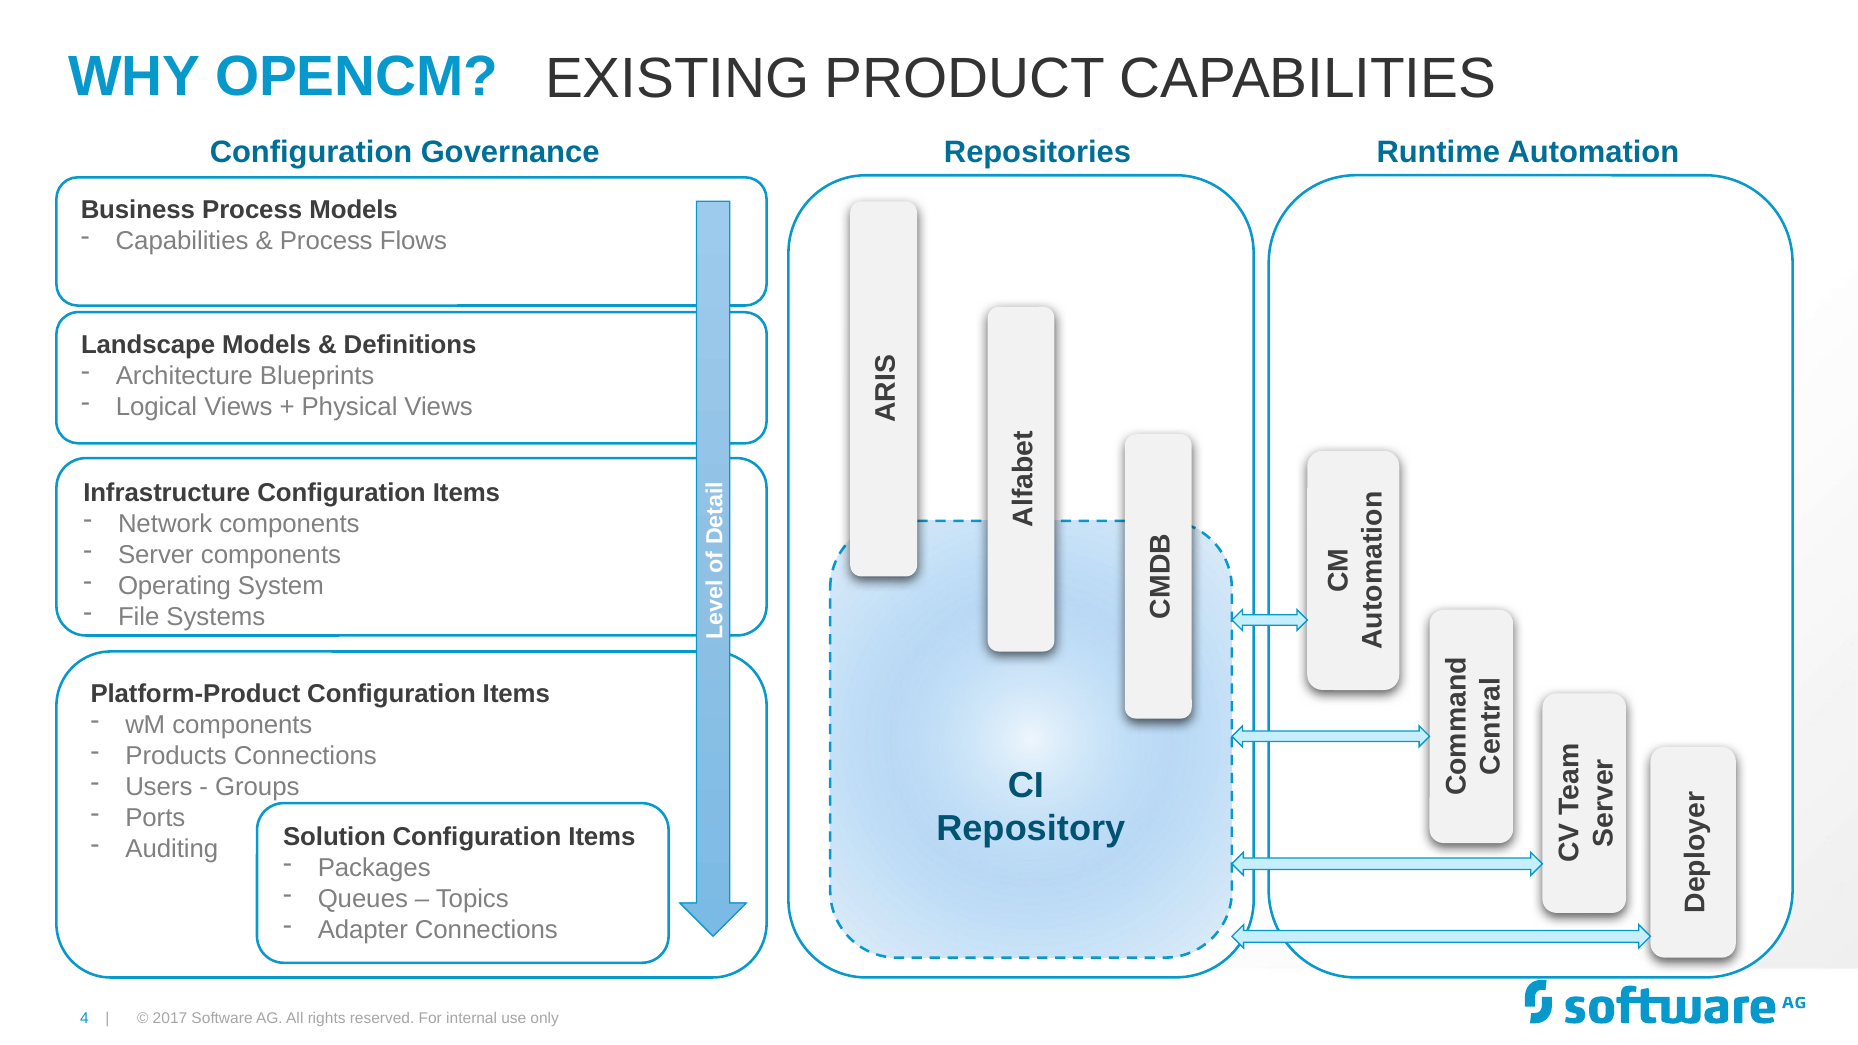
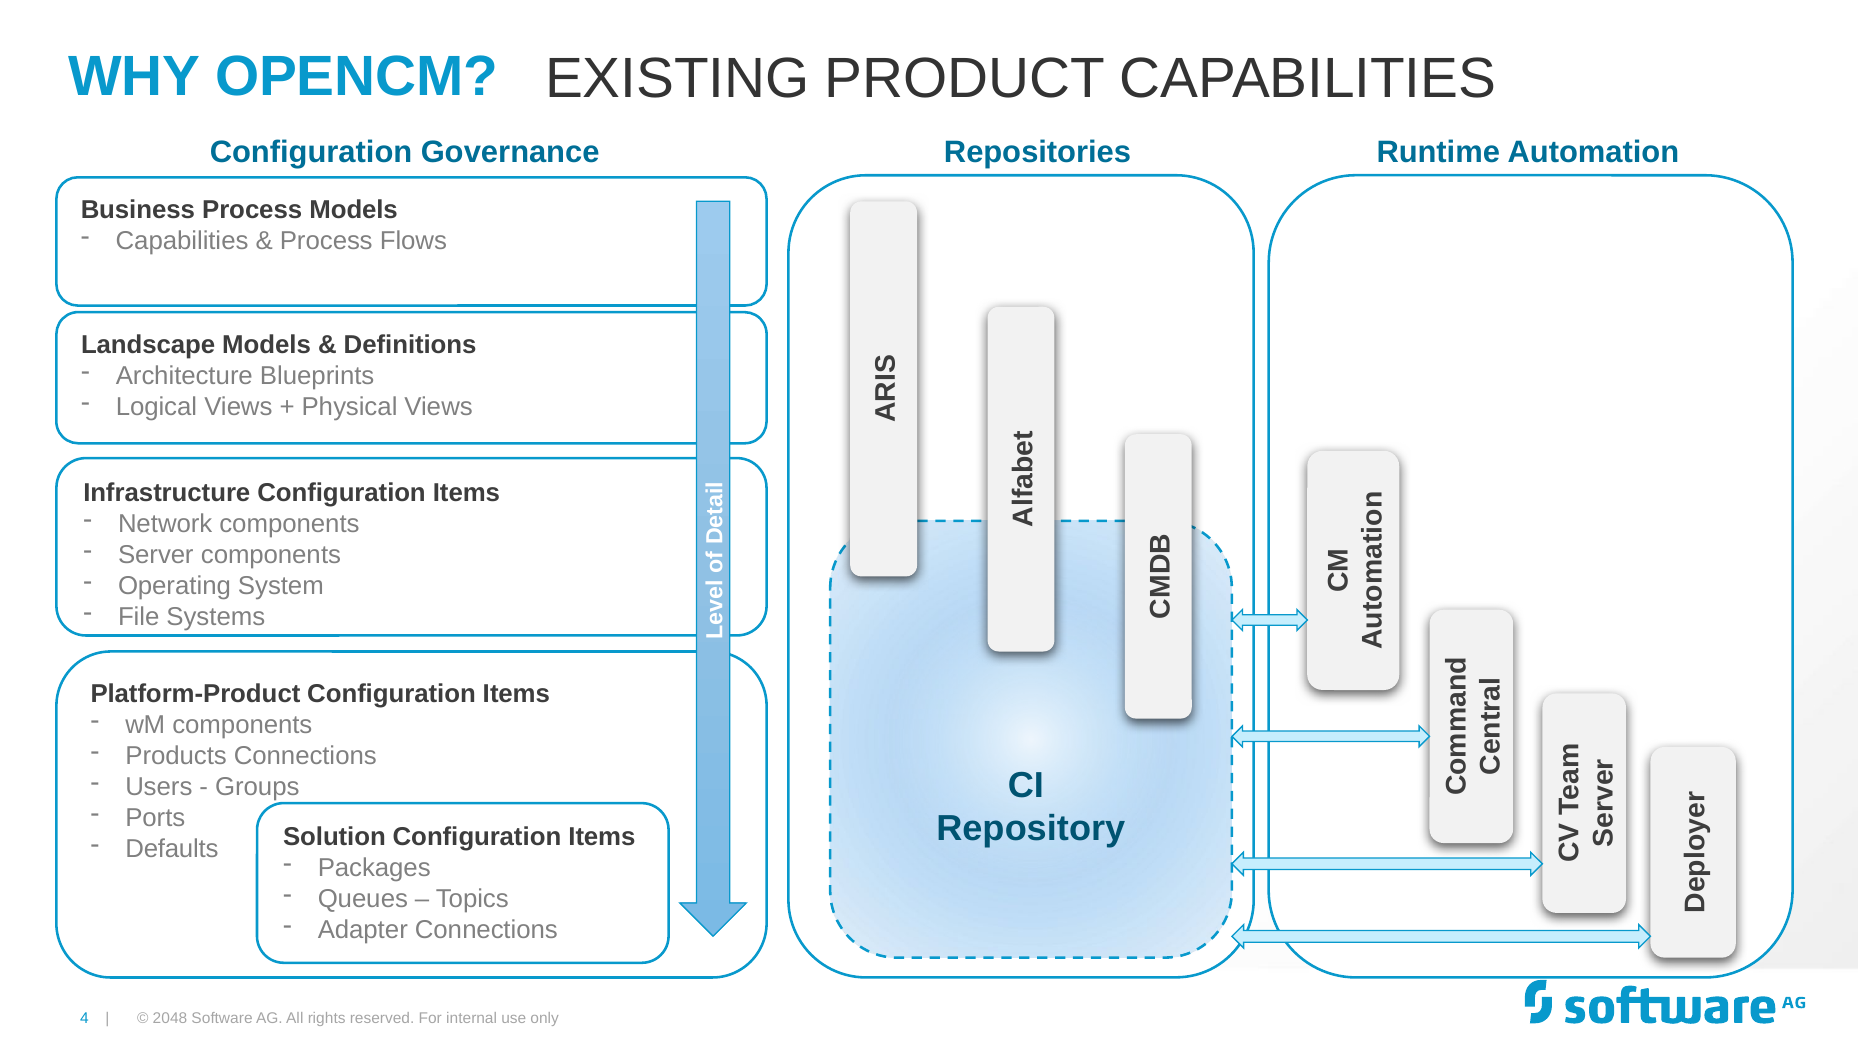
Auditing: Auditing -> Defaults
2017: 2017 -> 2048
